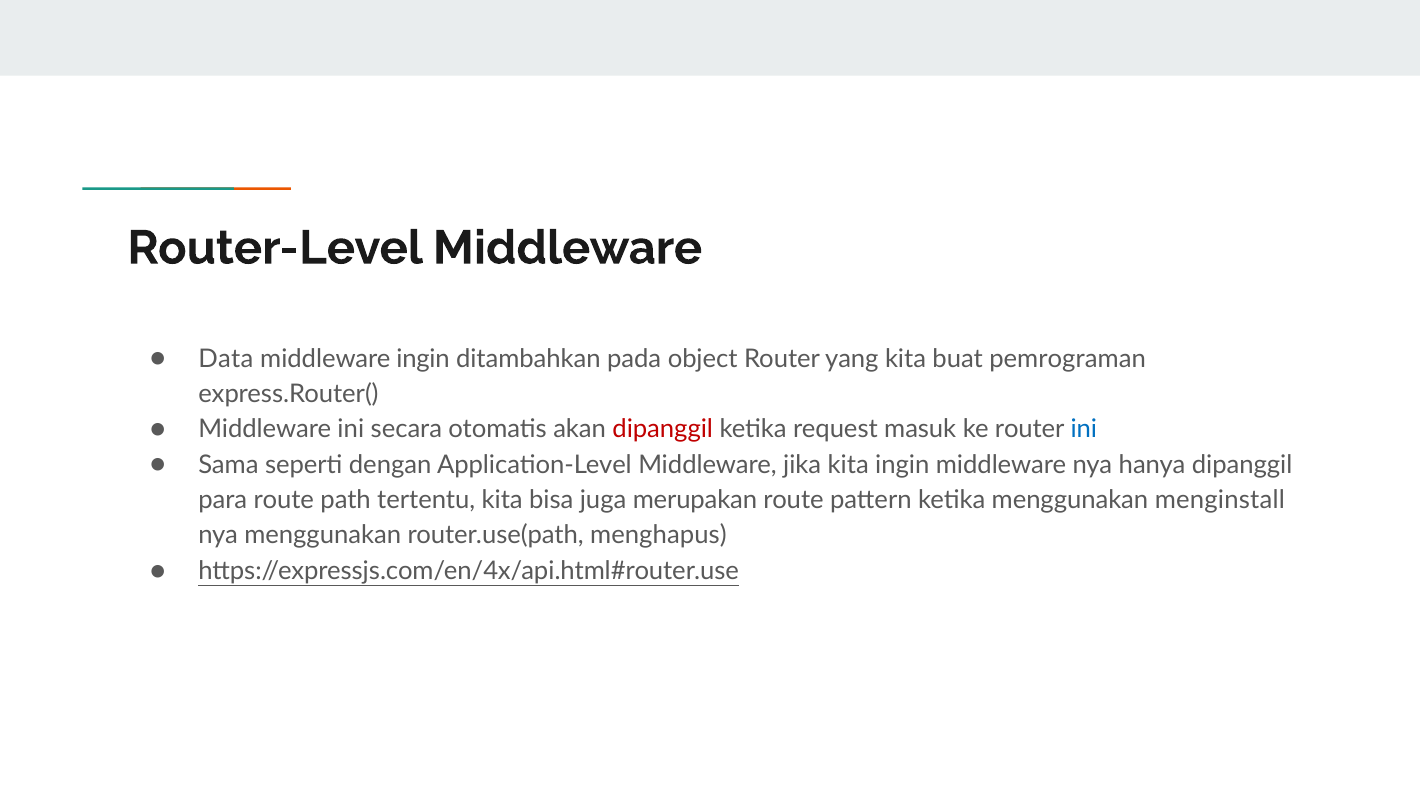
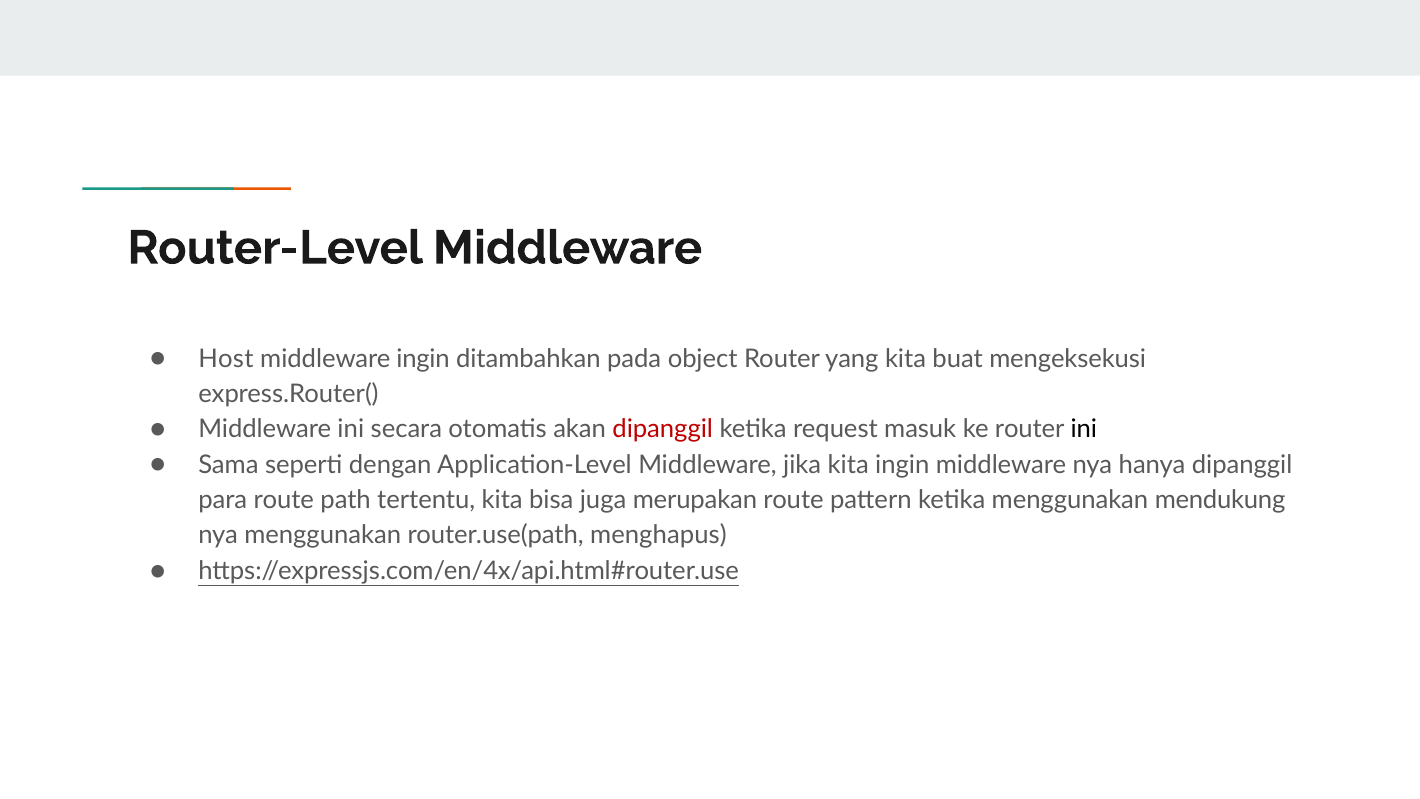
Data: Data -> Host
pemrograman: pemrograman -> mengeksekusi
ini at (1084, 429) colour: blue -> black
menginstall: menginstall -> mendukung
